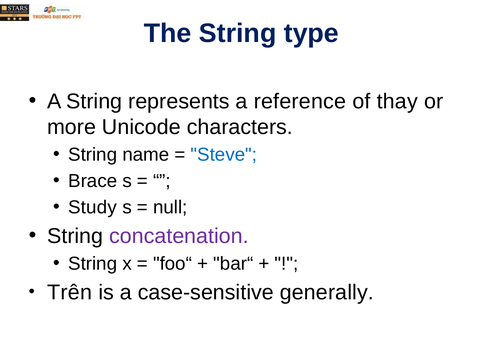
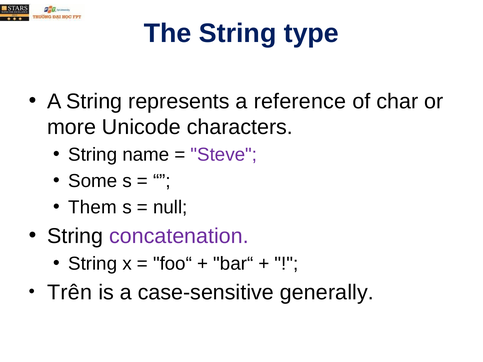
thay: thay -> char
Steve colour: blue -> purple
Brace: Brace -> Some
Study: Study -> Them
